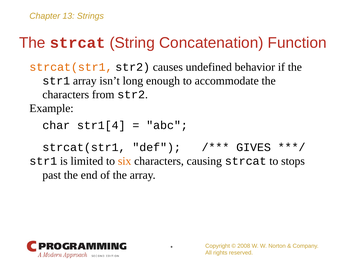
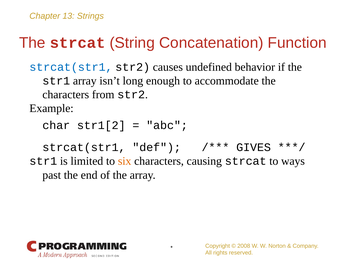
strcat(str1 at (71, 67) colour: orange -> blue
str1[4: str1[4 -> str1[2
stops: stops -> ways
